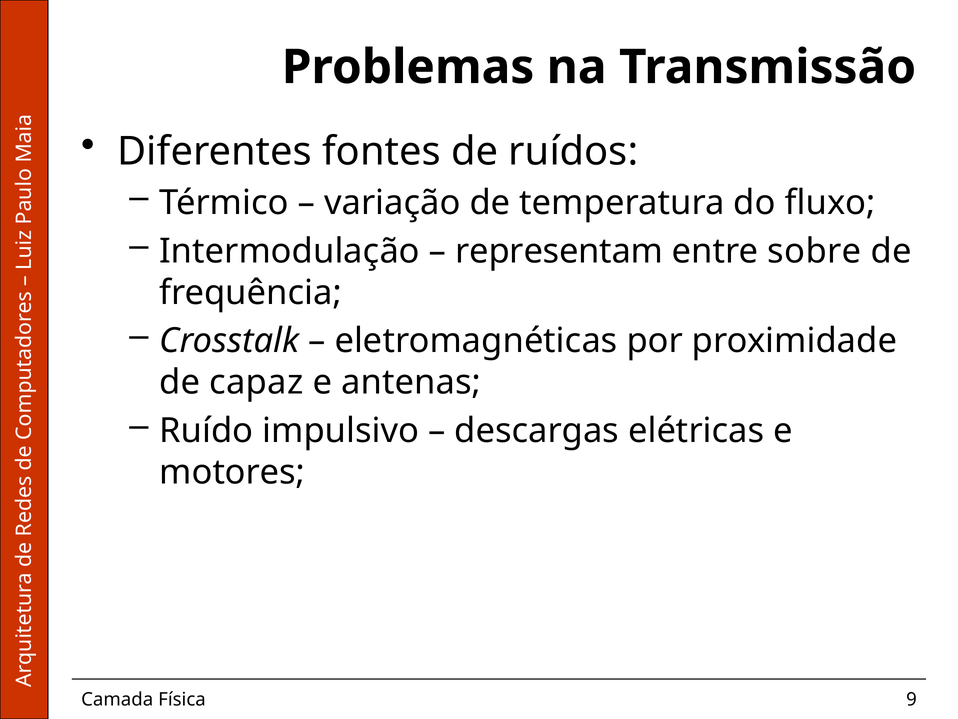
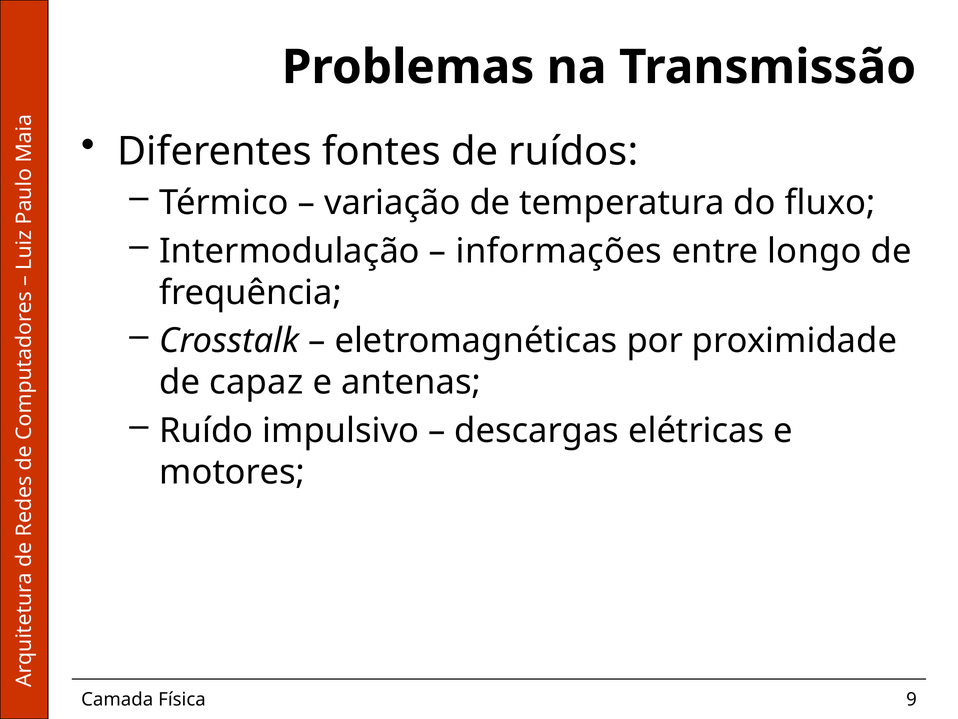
representam: representam -> informações
sobre: sobre -> longo
